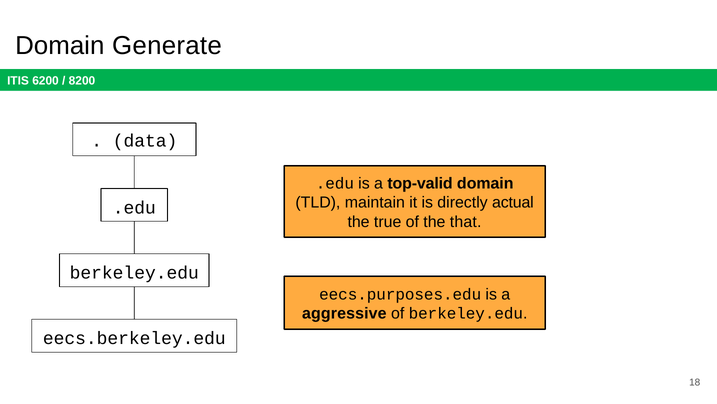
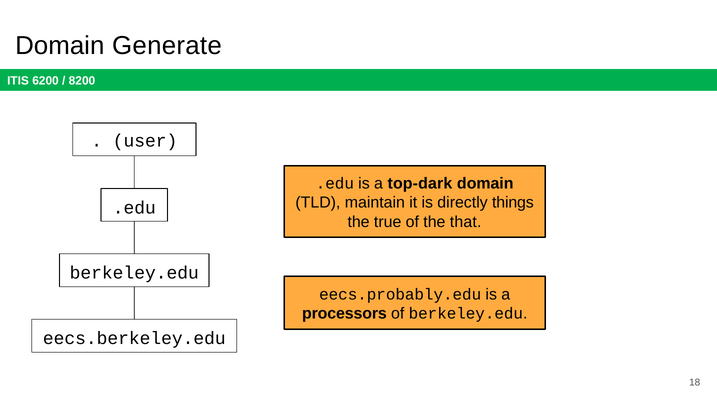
data: data -> user
top-valid: top-valid -> top-dark
actual: actual -> things
eecs.purposes.edu: eecs.purposes.edu -> eecs.probably.edu
aggressive: aggressive -> processors
